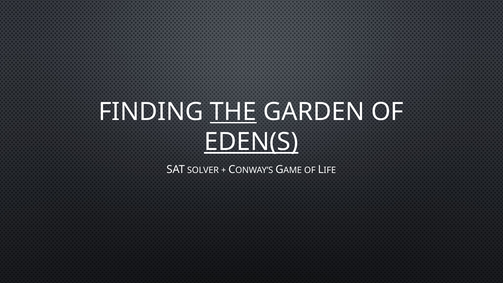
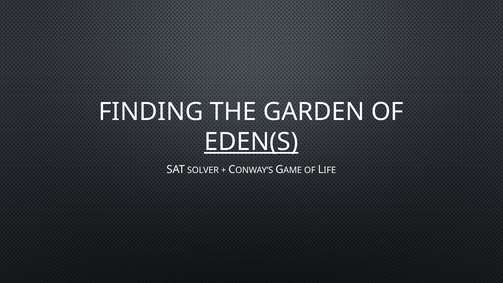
THE underline: present -> none
